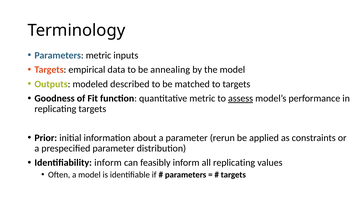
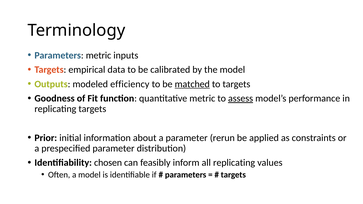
annealing: annealing -> calibrated
described: described -> efficiency
matched underline: none -> present
Identifiability inform: inform -> chosen
